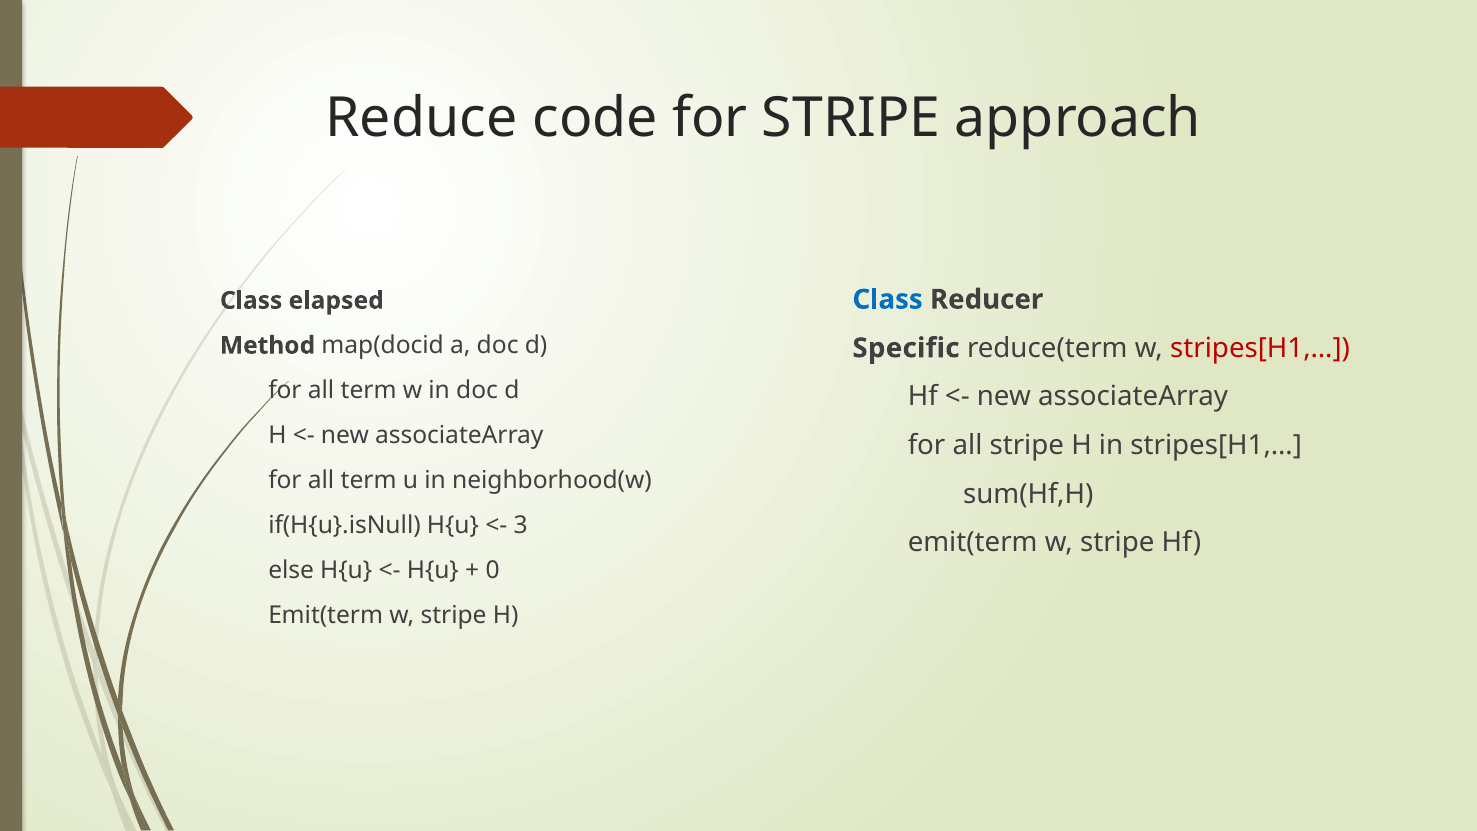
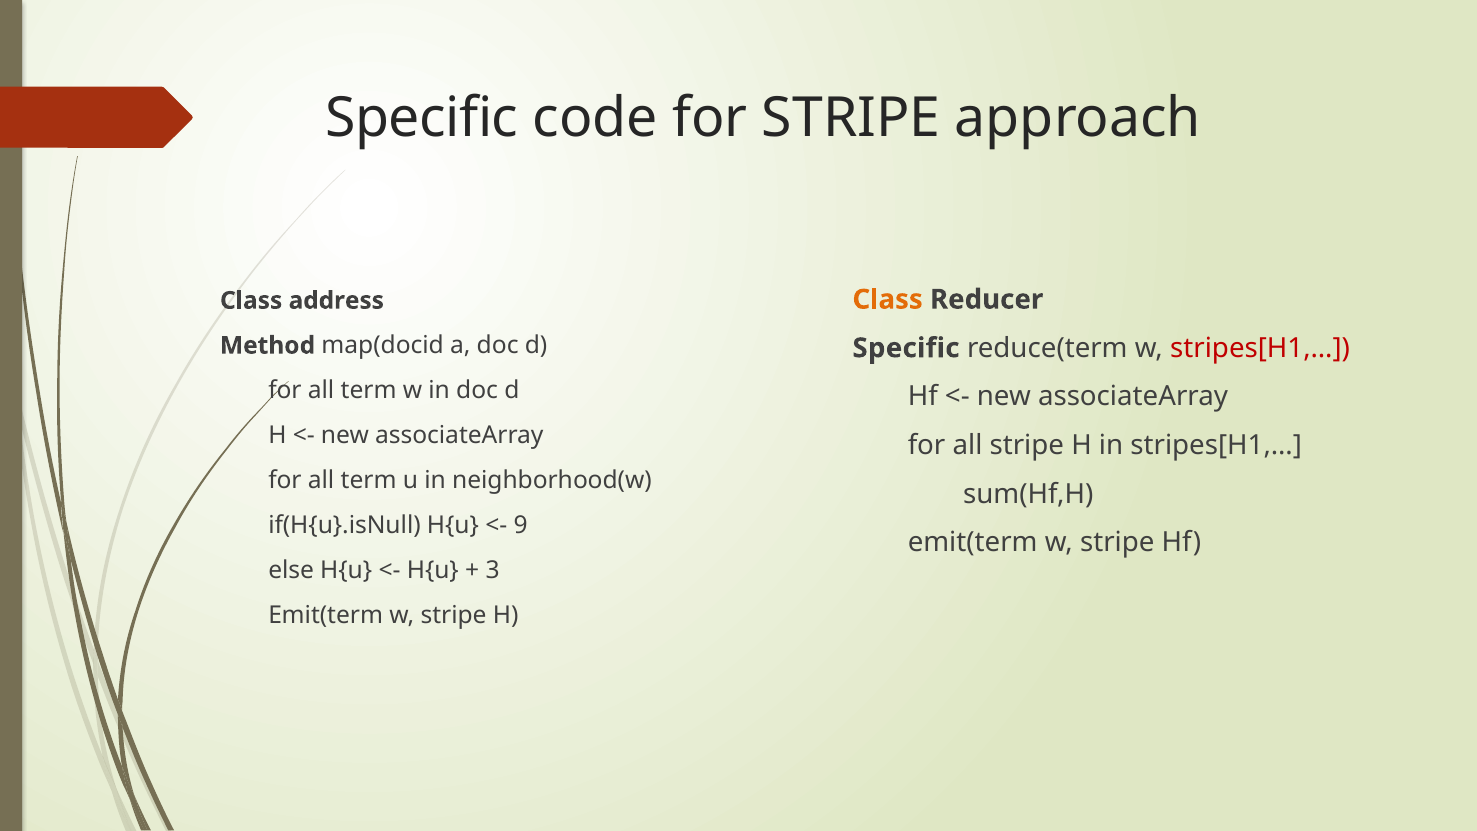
Reduce at (422, 118): Reduce -> Specific
Class at (888, 299) colour: blue -> orange
elapsed: elapsed -> address
3: 3 -> 9
0: 0 -> 3
